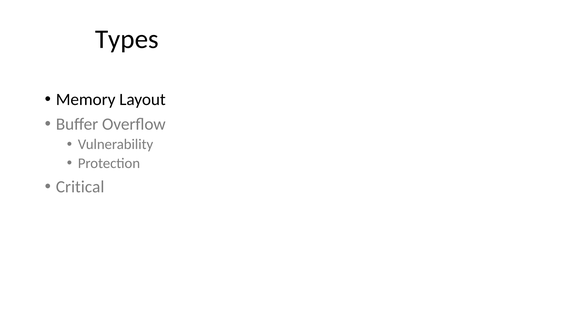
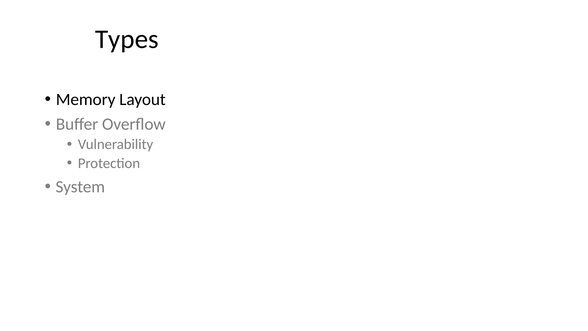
Critical: Critical -> System
